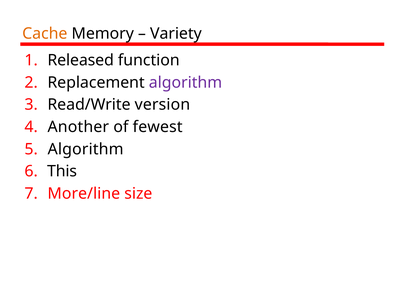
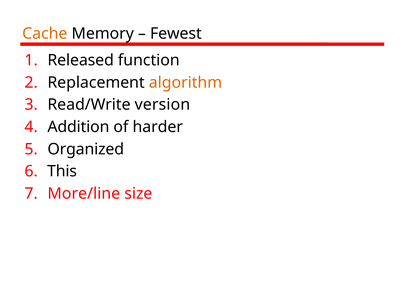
Variety: Variety -> Fewest
algorithm at (185, 82) colour: purple -> orange
Another: Another -> Addition
fewest: fewest -> harder
Algorithm at (86, 149): Algorithm -> Organized
